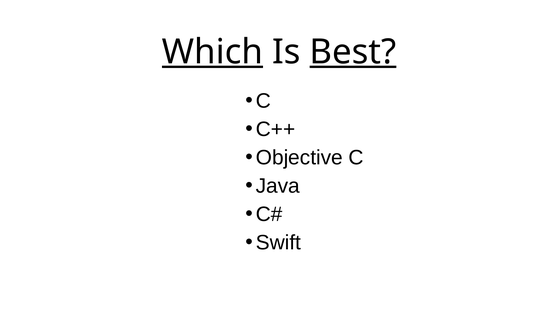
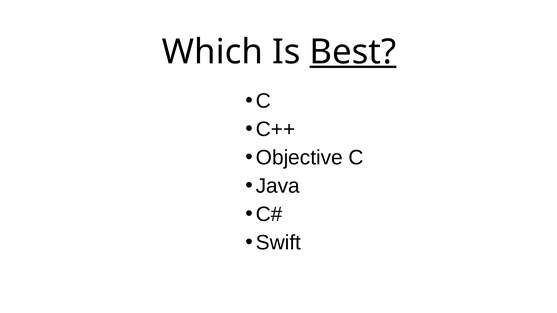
Which underline: present -> none
